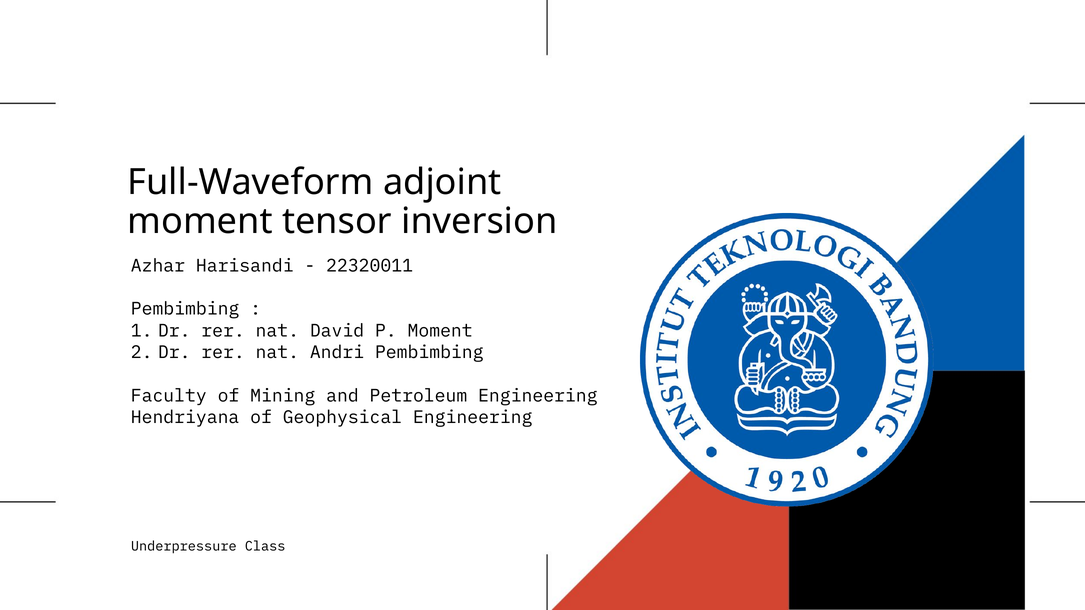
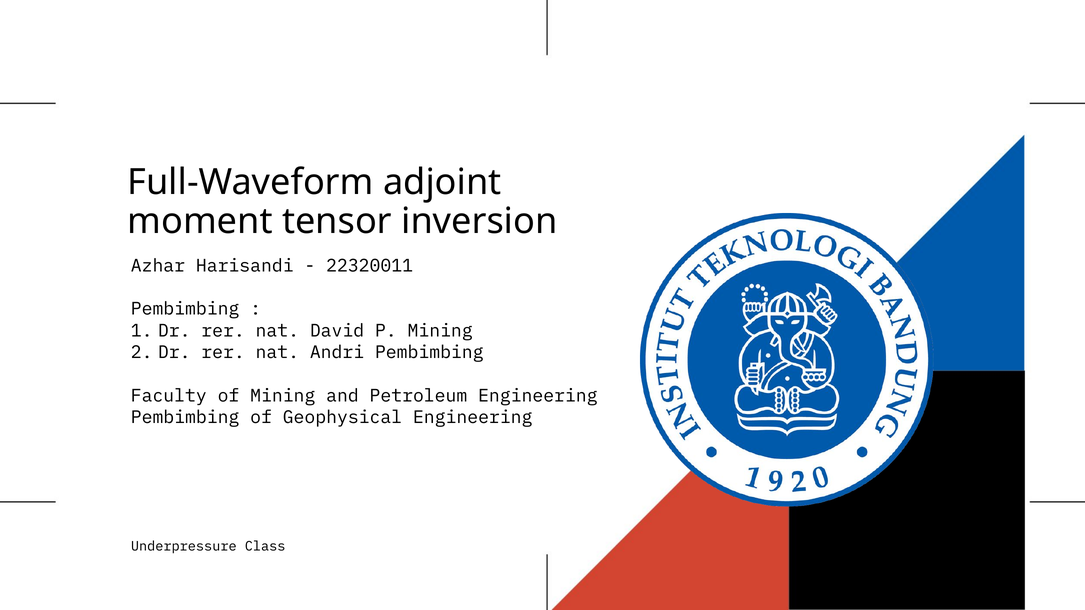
P Moment: Moment -> Mining
Hendriyana at (185, 418): Hendriyana -> Pembimbing
